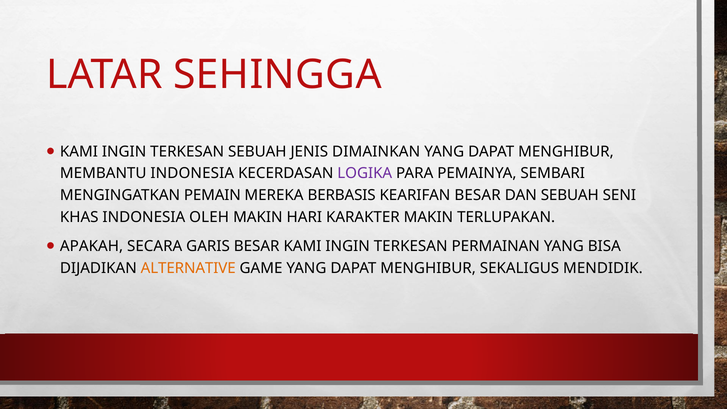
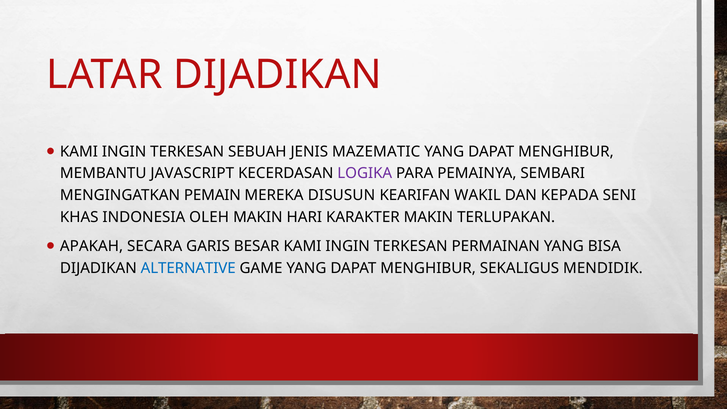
LATAR SEHINGGA: SEHINGGA -> DIJADIKAN
DIMAINKAN: DIMAINKAN -> MAZEMATIC
MEMBANTU INDONESIA: INDONESIA -> JAVASCRIPT
BERBASIS: BERBASIS -> DISUSUN
KEARIFAN BESAR: BESAR -> WAKIL
DAN SEBUAH: SEBUAH -> KEPADA
ALTERNATIVE colour: orange -> blue
